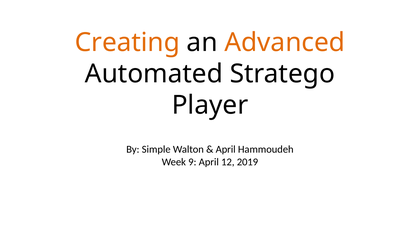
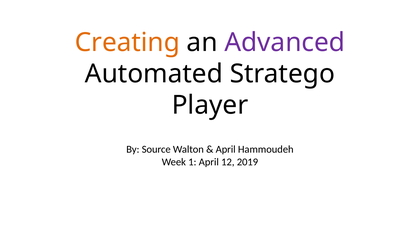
Advanced colour: orange -> purple
Simple: Simple -> Source
9: 9 -> 1
